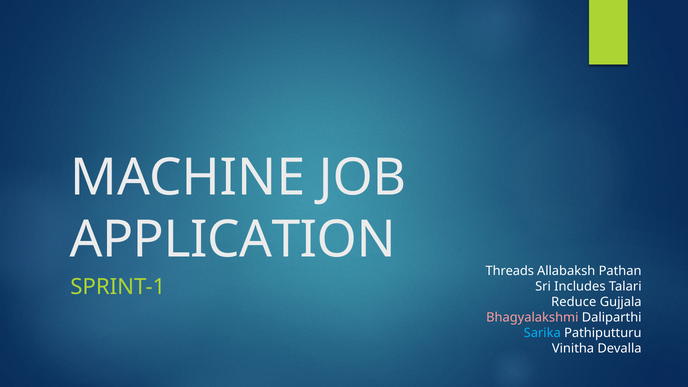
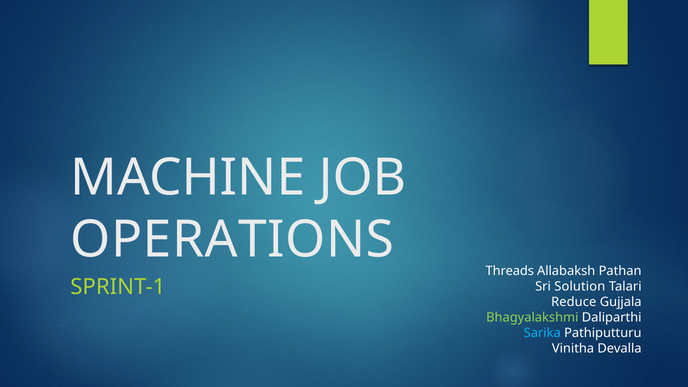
APPLICATION: APPLICATION -> OPERATIONS
Includes: Includes -> Solution
Bhagyalakshmi colour: pink -> light green
